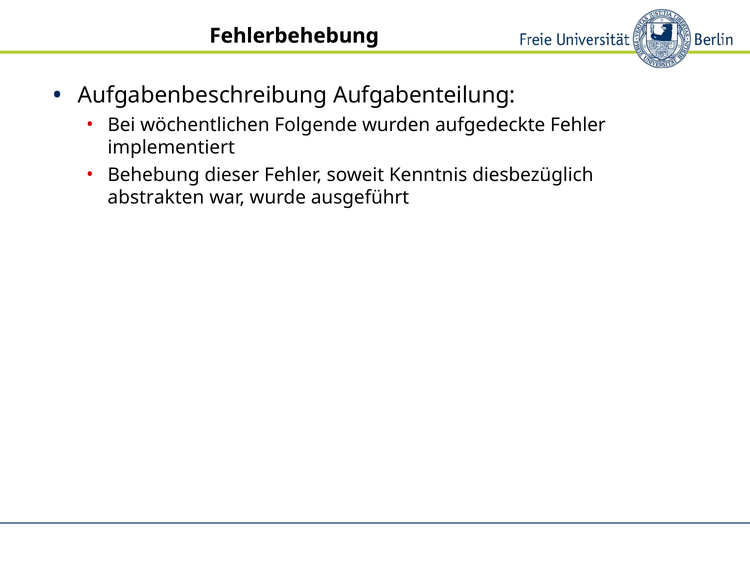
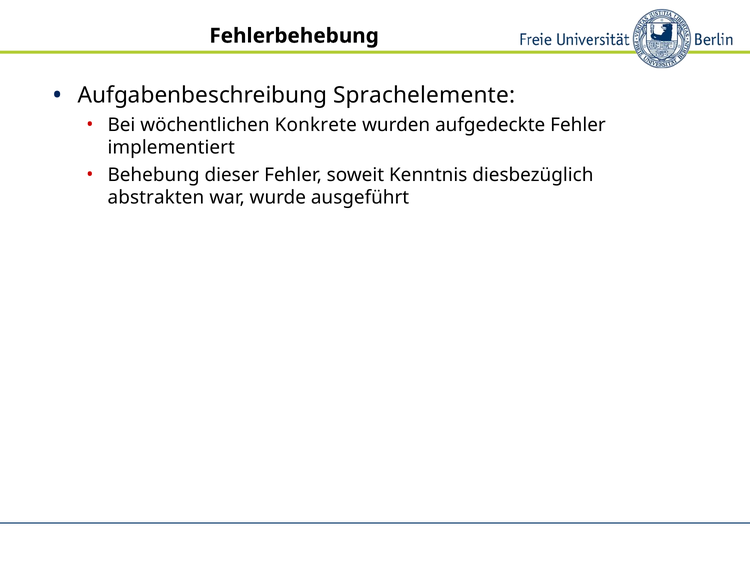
Aufgabenteilung: Aufgabenteilung -> Sprachelemente
Folgende: Folgende -> Konkrete
